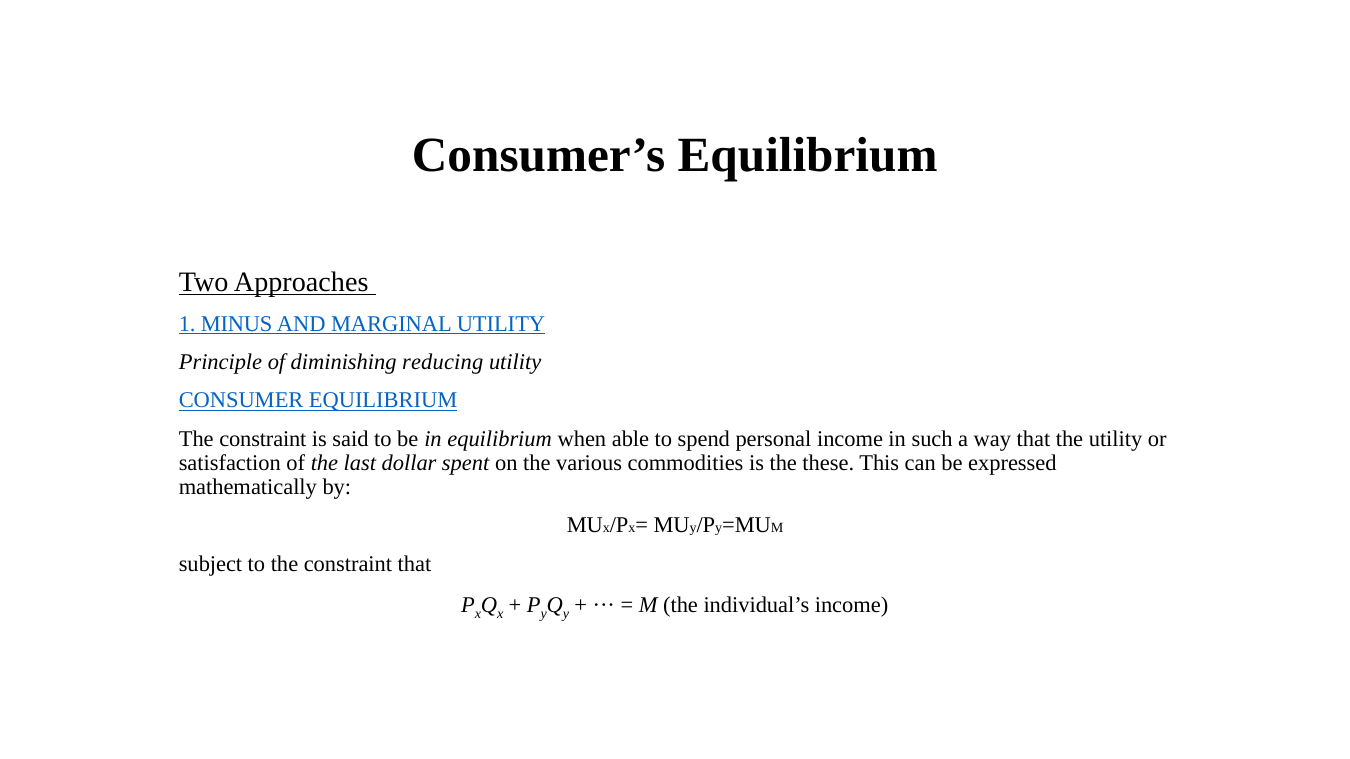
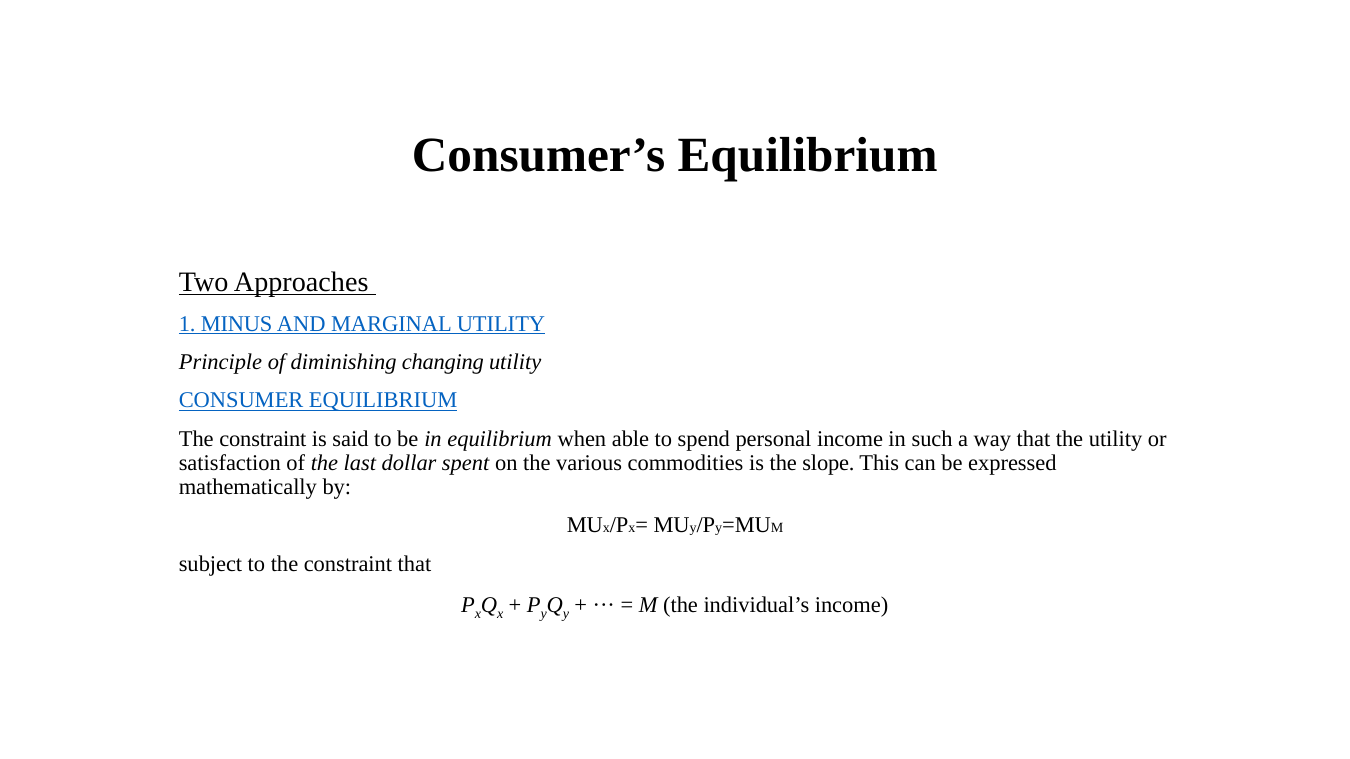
reducing: reducing -> changing
these: these -> slope
